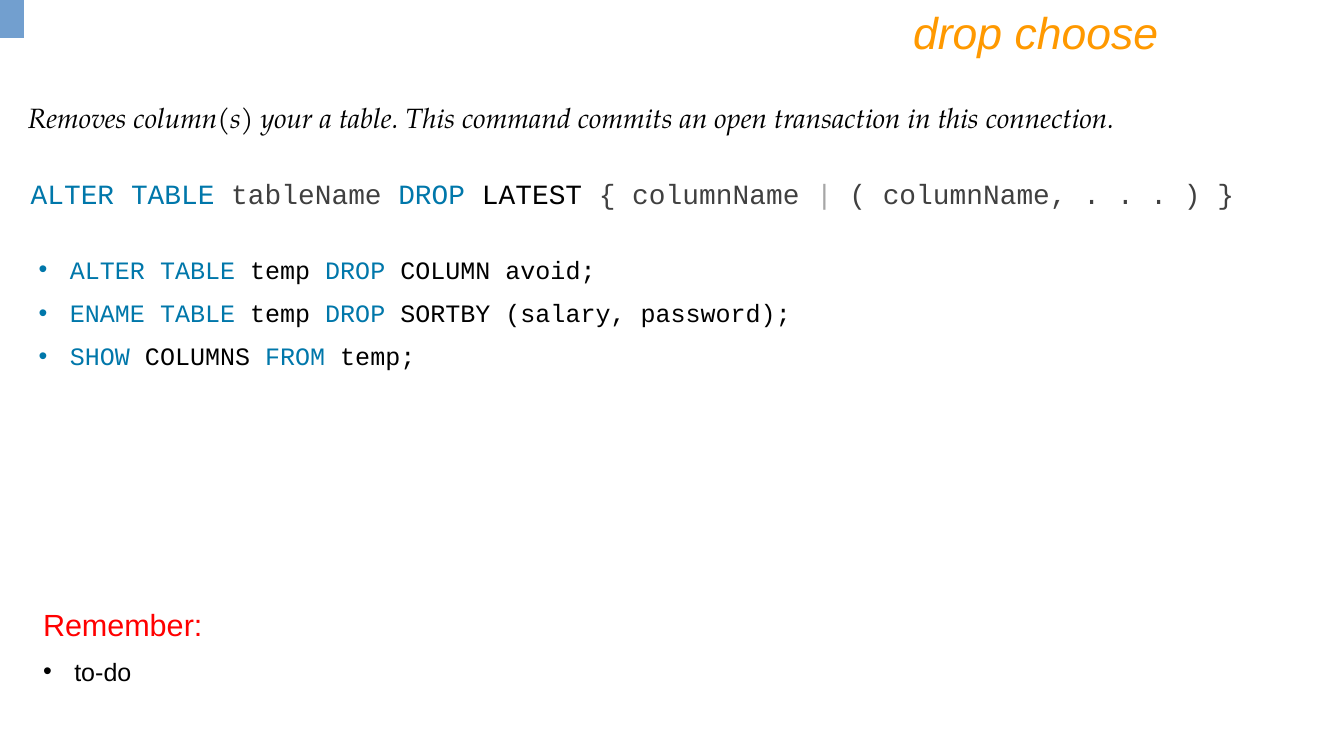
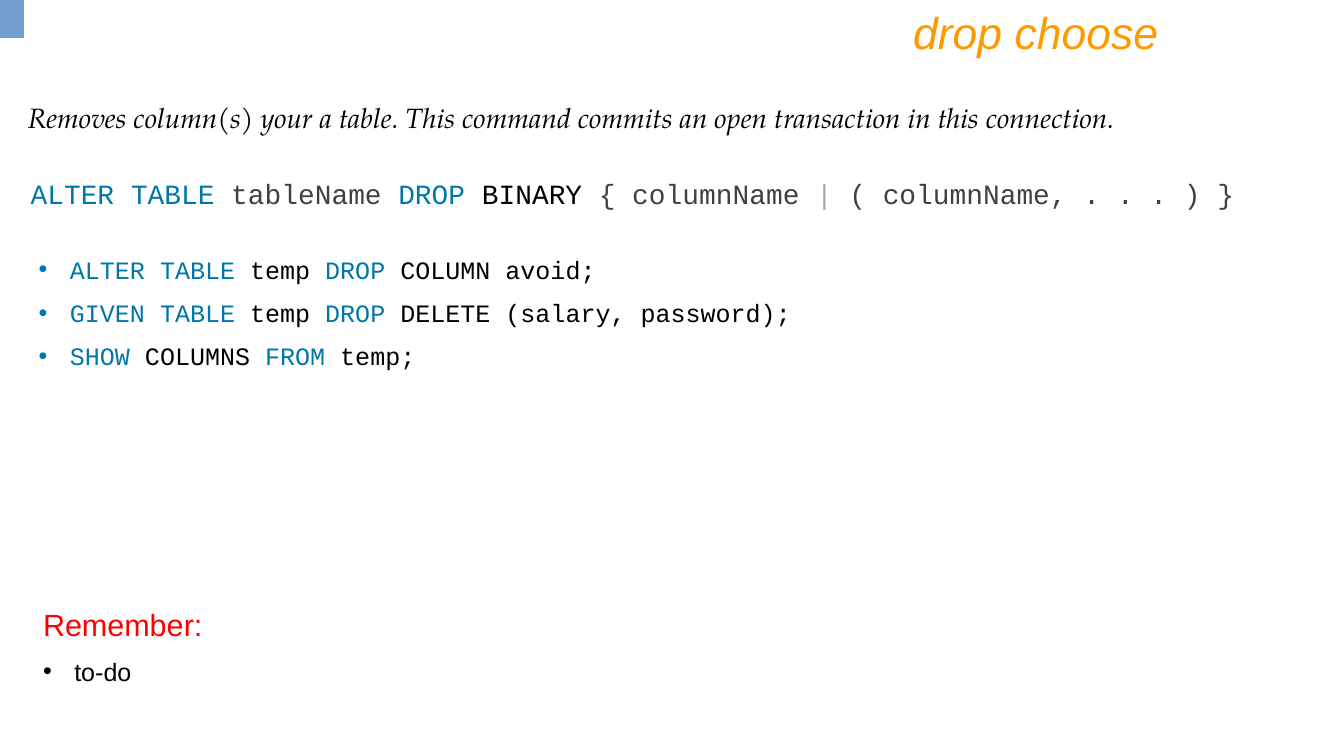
LATEST: LATEST -> BINARY
ENAME: ENAME -> GIVEN
SORTBY: SORTBY -> DELETE
